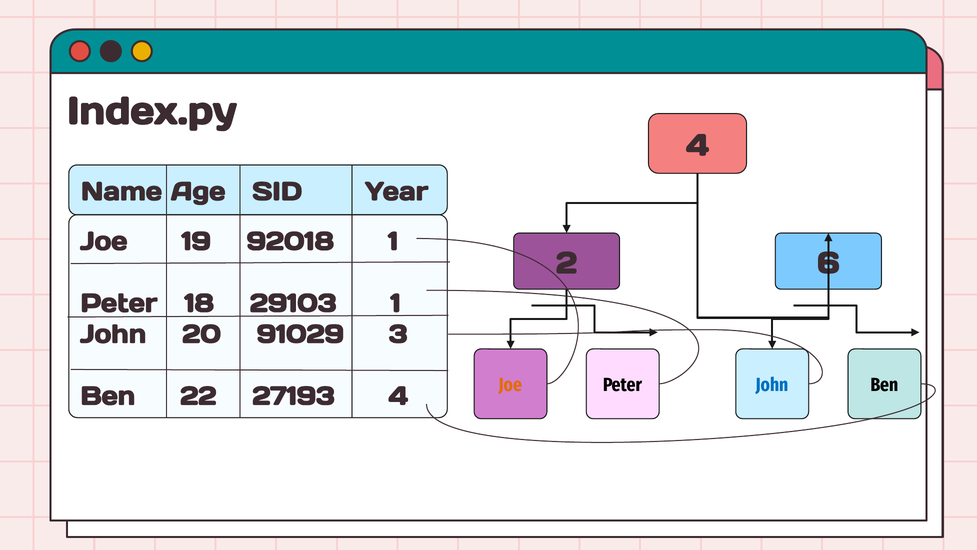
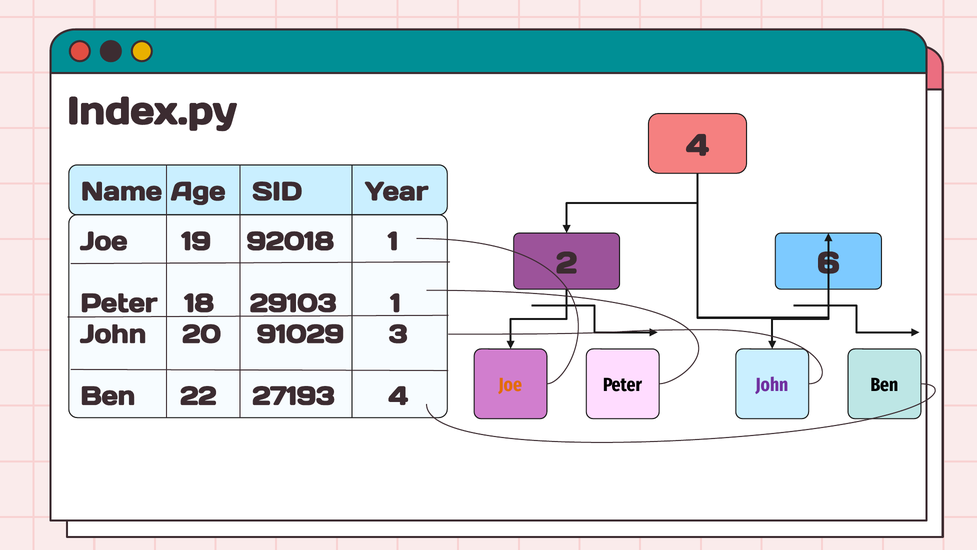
John at (772, 385) colour: blue -> purple
